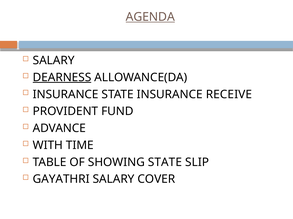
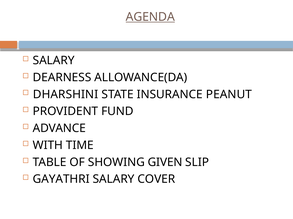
DEARNESS underline: present -> none
INSURANCE at (66, 95): INSURANCE -> DHARSHINI
RECEIVE: RECEIVE -> PEANUT
SHOWING STATE: STATE -> GIVEN
